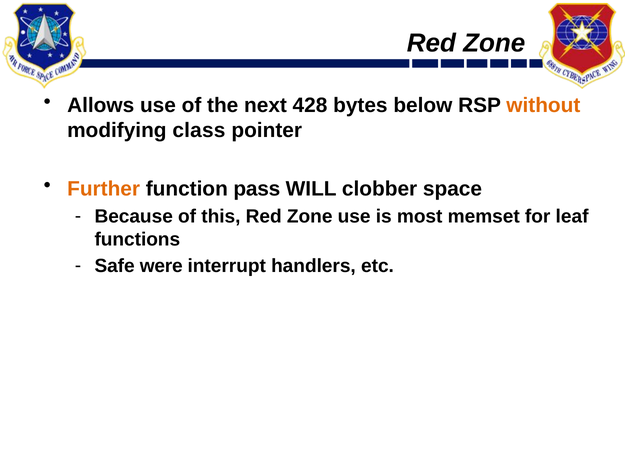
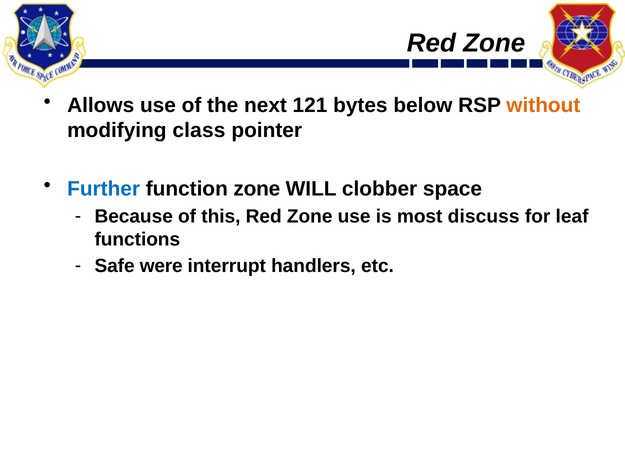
428: 428 -> 121
Further colour: orange -> blue
function pass: pass -> zone
memset: memset -> discuss
